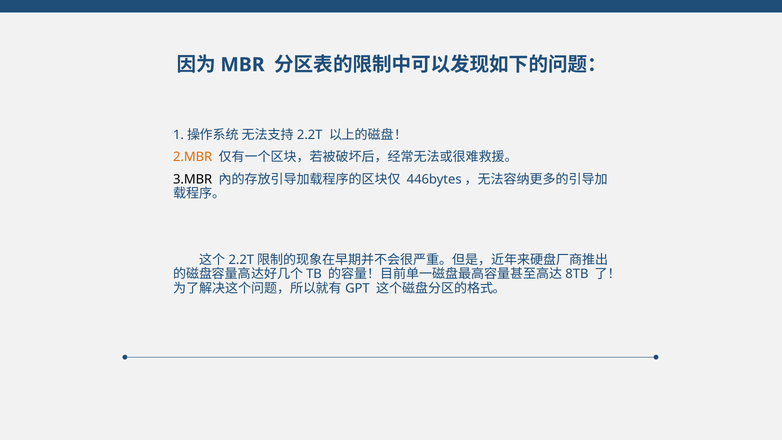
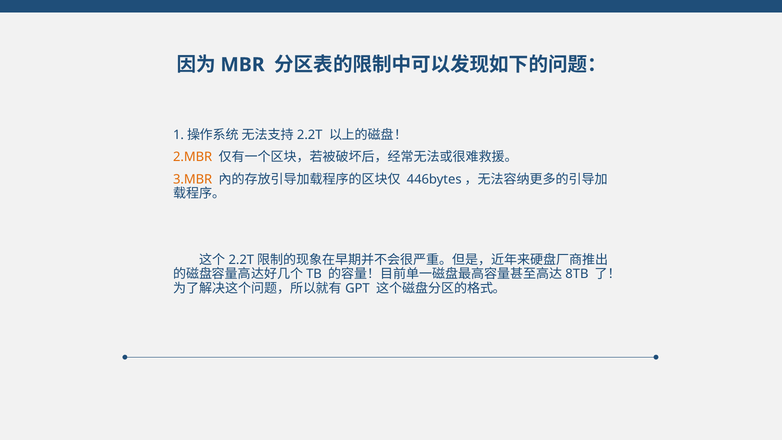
3.MBR colour: black -> orange
